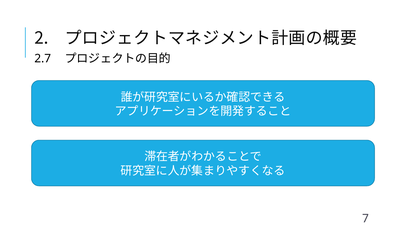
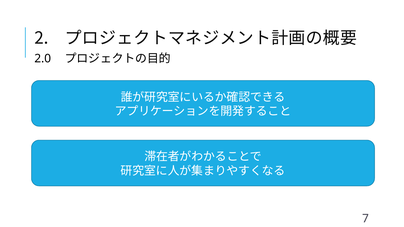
2.7: 2.7 -> 2.0
